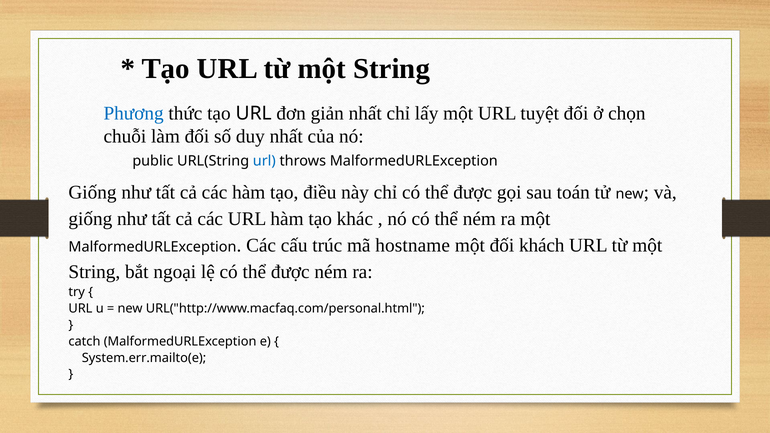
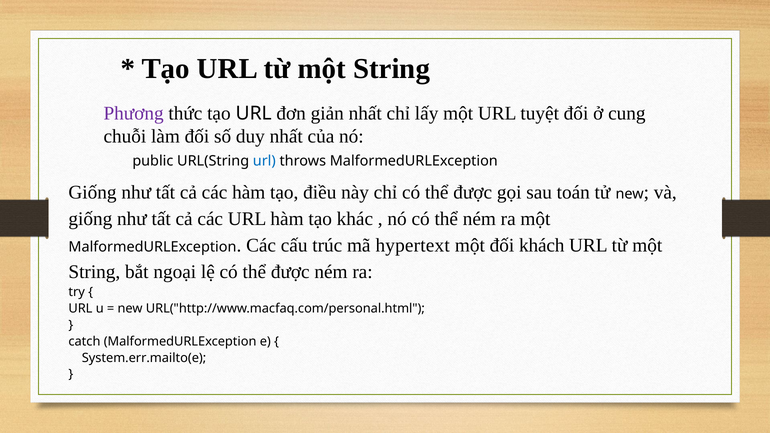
Phương colour: blue -> purple
chọn: chọn -> cung
hostname: hostname -> hypertext
